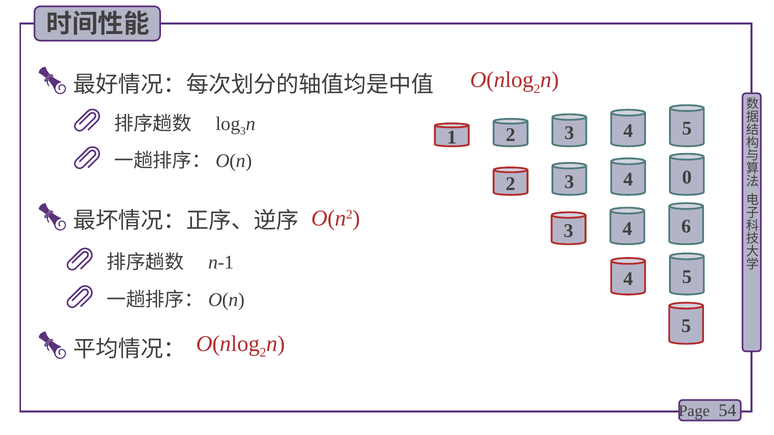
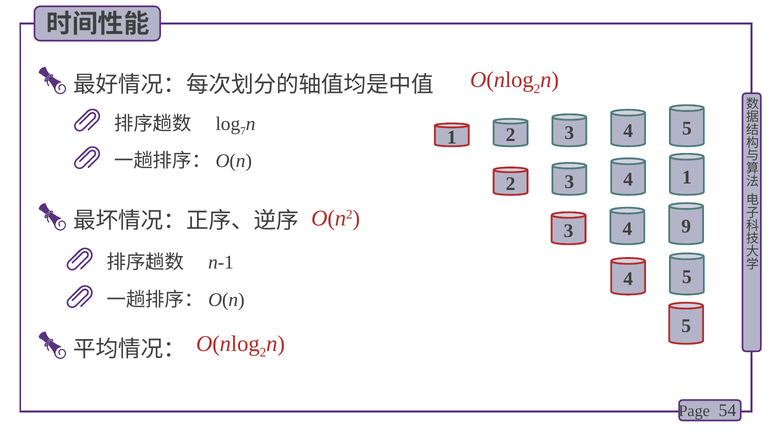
3 at (243, 131): 3 -> 7
4 0: 0 -> 1
6: 6 -> 9
